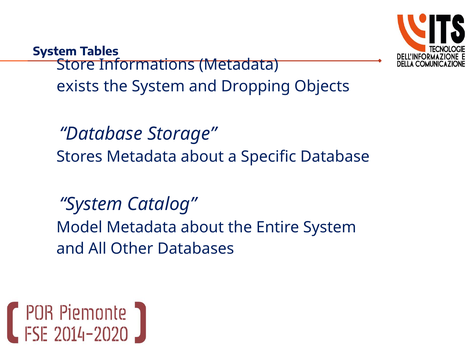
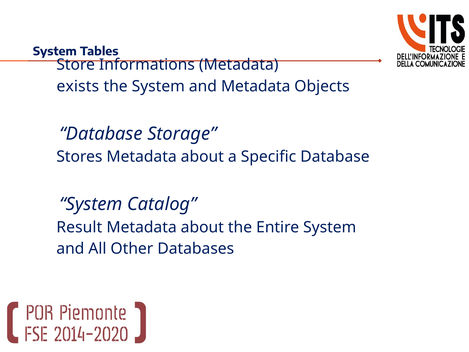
and Dropping: Dropping -> Metadata
Model: Model -> Result
